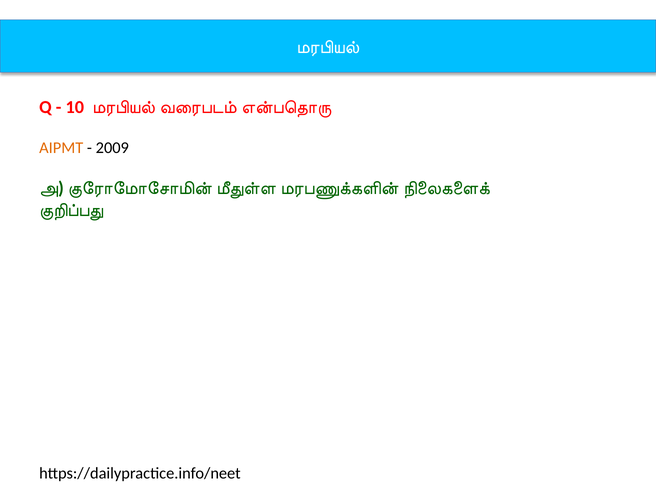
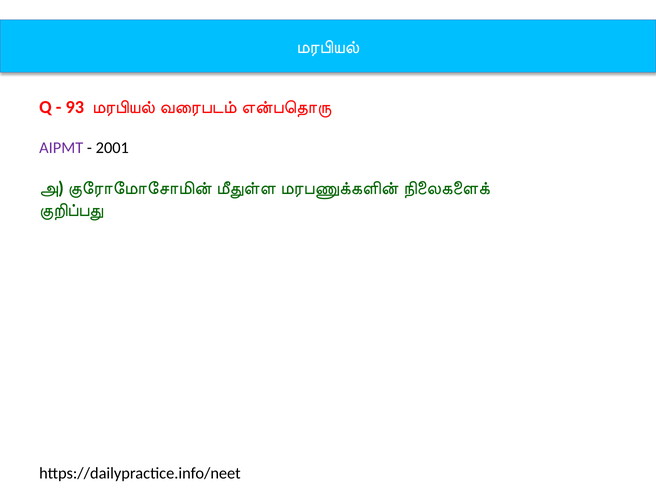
10: 10 -> 93
AIPMT colour: orange -> purple
2009: 2009 -> 2001
